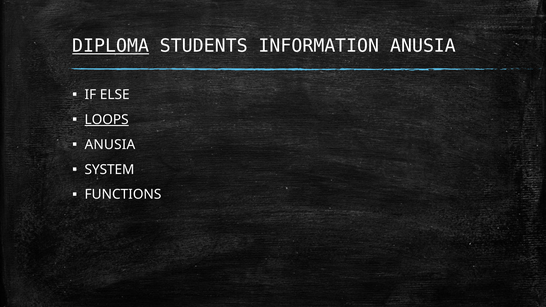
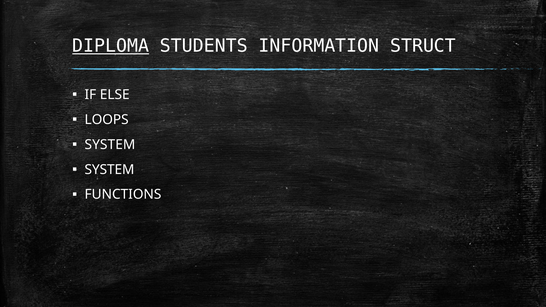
INFORMATION ANUSIA: ANUSIA -> STRUCT
LOOPS underline: present -> none
ANUSIA at (110, 145): ANUSIA -> SYSTEM
